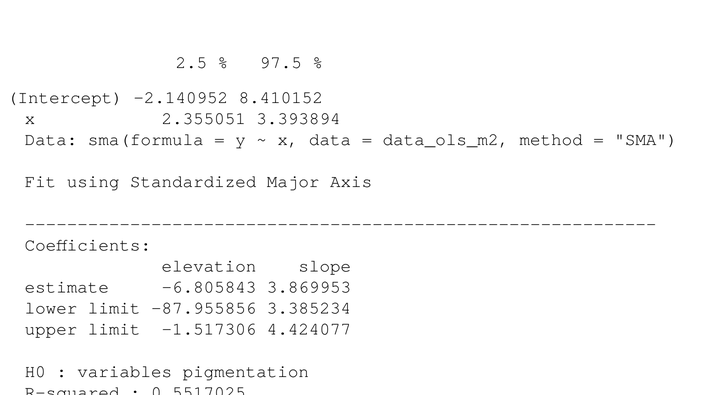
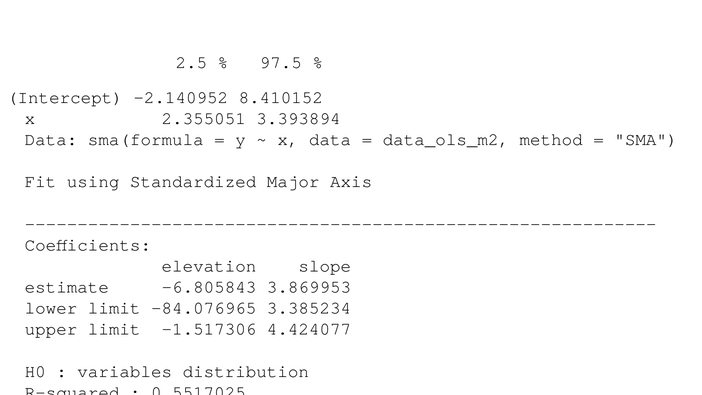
-87.955856: -87.955856 -> -84.076965
pigmentation: pigmentation -> distribution
